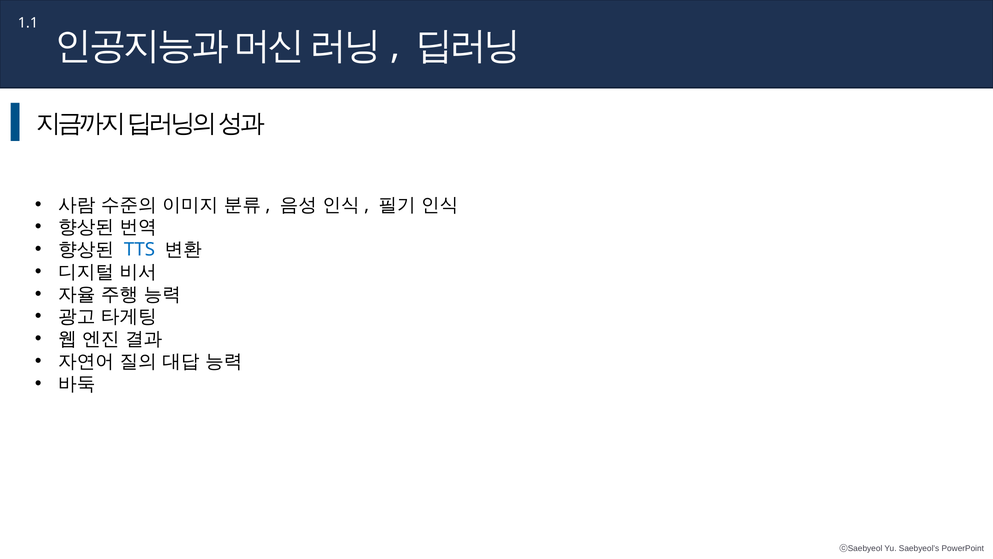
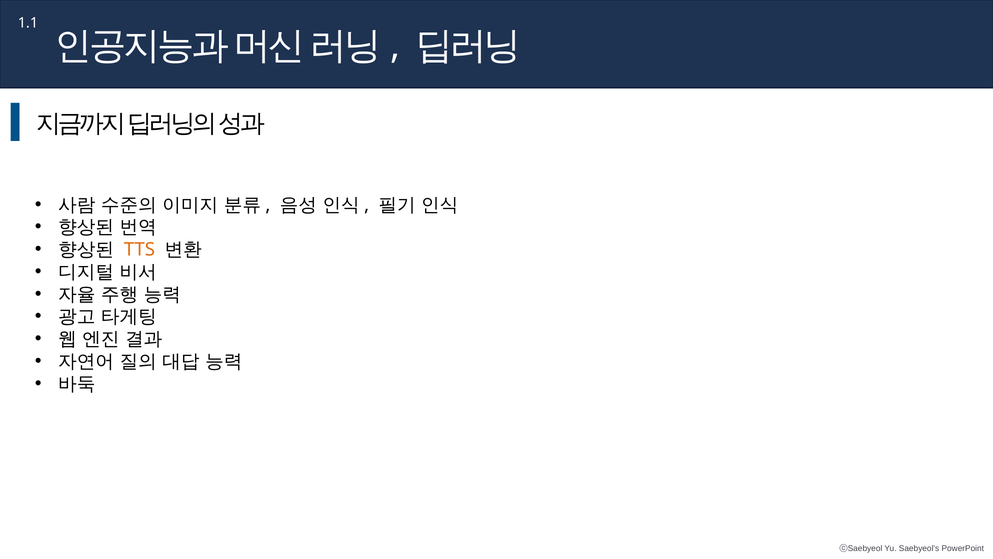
TTS colour: blue -> orange
